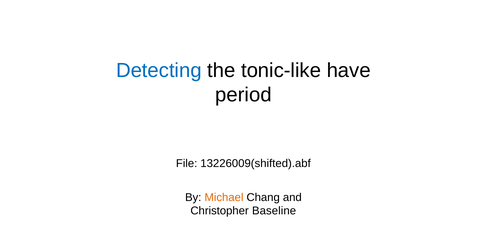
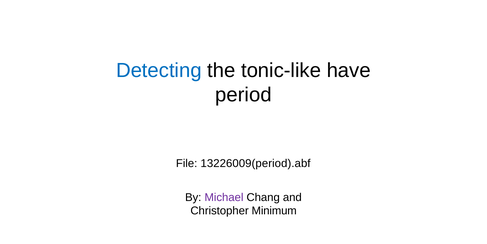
13226009(shifted).abf: 13226009(shifted).abf -> 13226009(period).abf
Michael colour: orange -> purple
Baseline: Baseline -> Minimum
